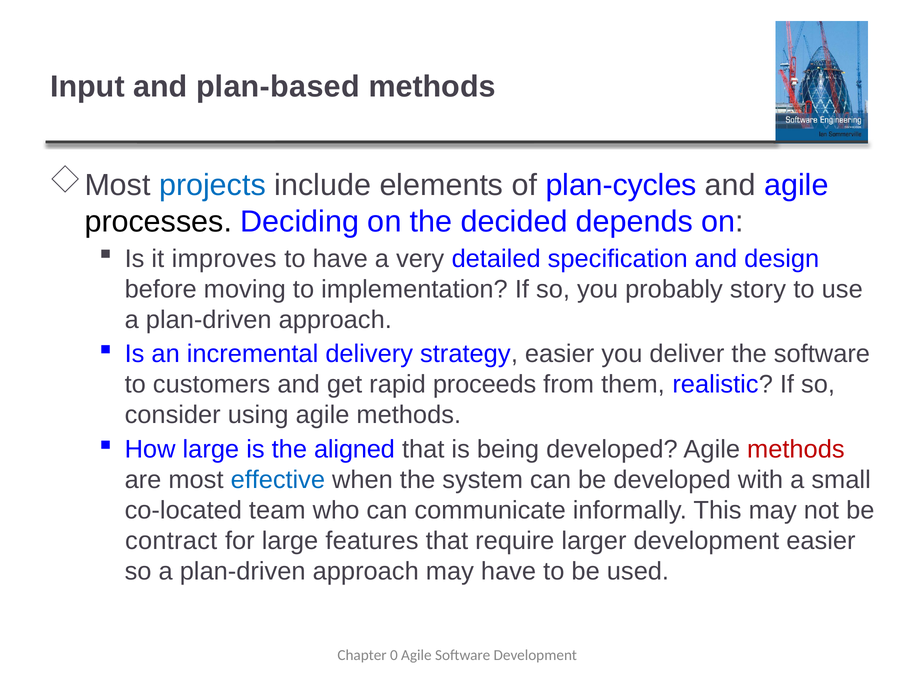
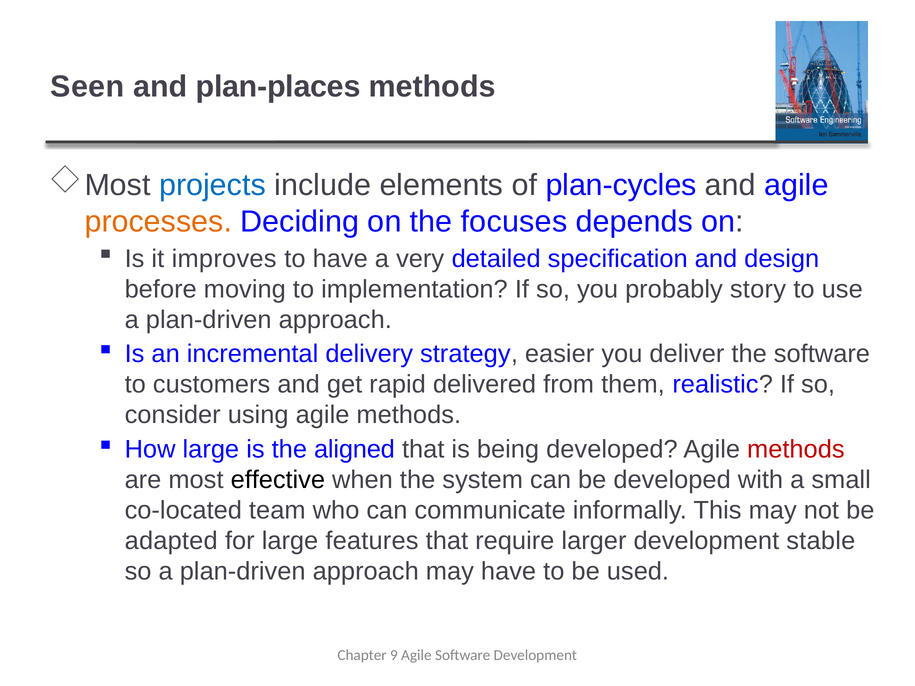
Input: Input -> Seen
plan-based: plan-based -> plan-places
processes colour: black -> orange
decided: decided -> focuses
proceeds: proceeds -> delivered
effective colour: blue -> black
contract: contract -> adapted
development easier: easier -> stable
0: 0 -> 9
